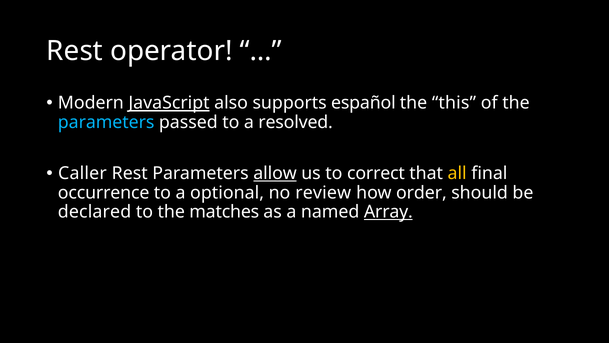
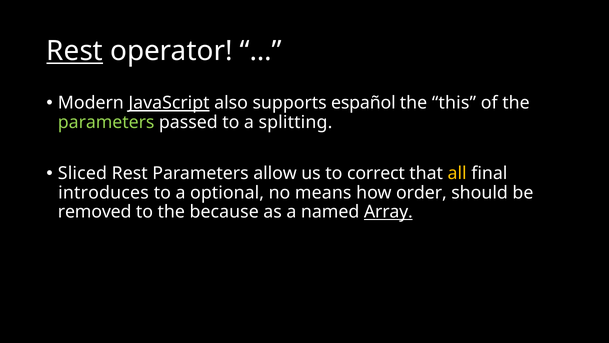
Rest at (75, 51) underline: none -> present
parameters at (106, 122) colour: light blue -> light green
resolved: resolved -> splitting
Caller: Caller -> Sliced
allow underline: present -> none
occurrence: occurrence -> introduces
review: review -> means
declared: declared -> removed
matches: matches -> because
